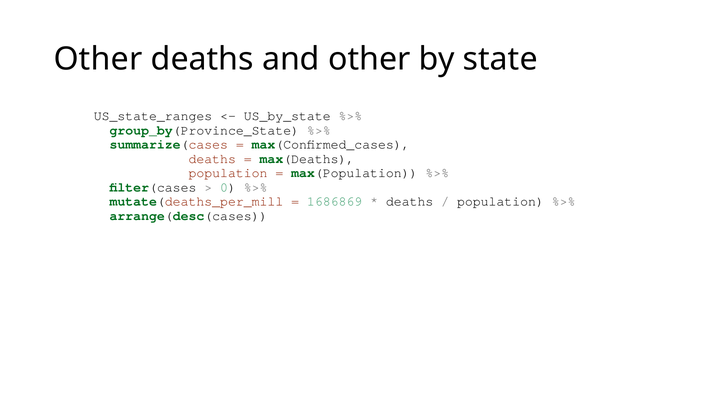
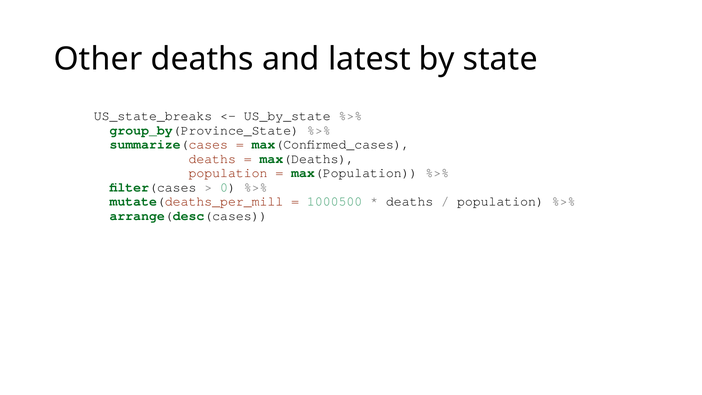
and other: other -> latest
US_state_ranges: US_state_ranges -> US_state_breaks
1686869: 1686869 -> 1000500
